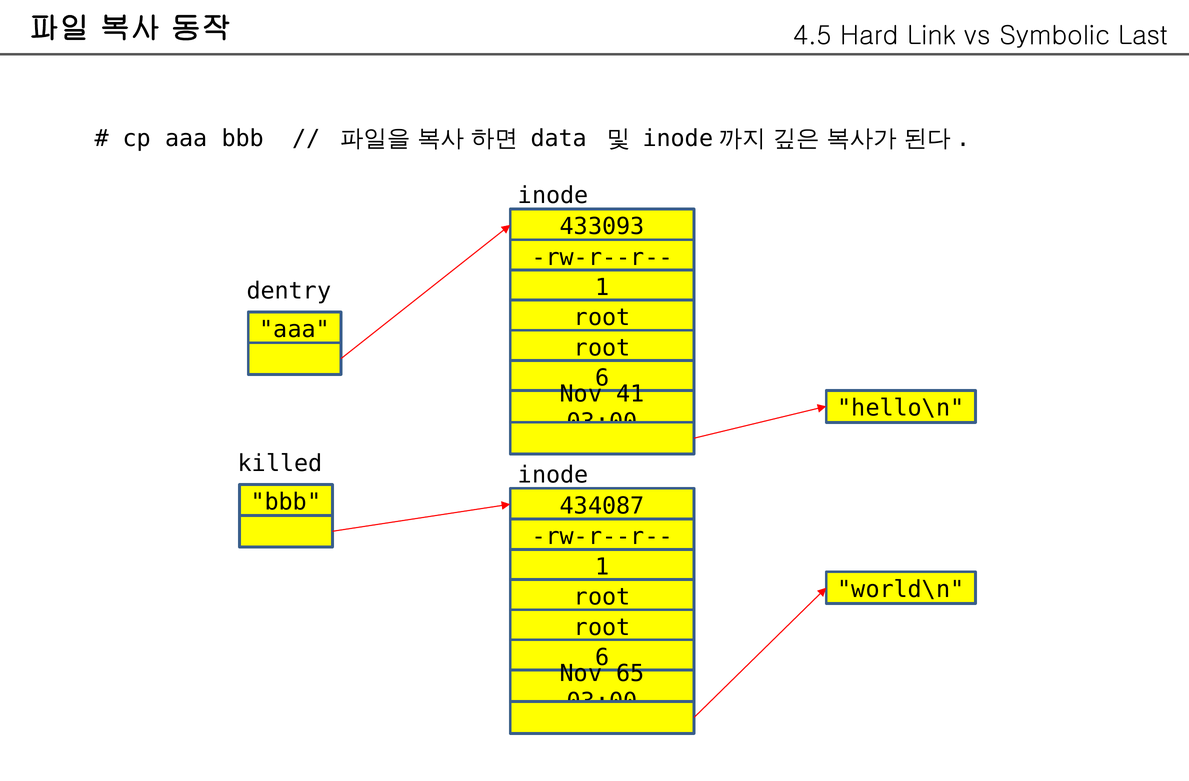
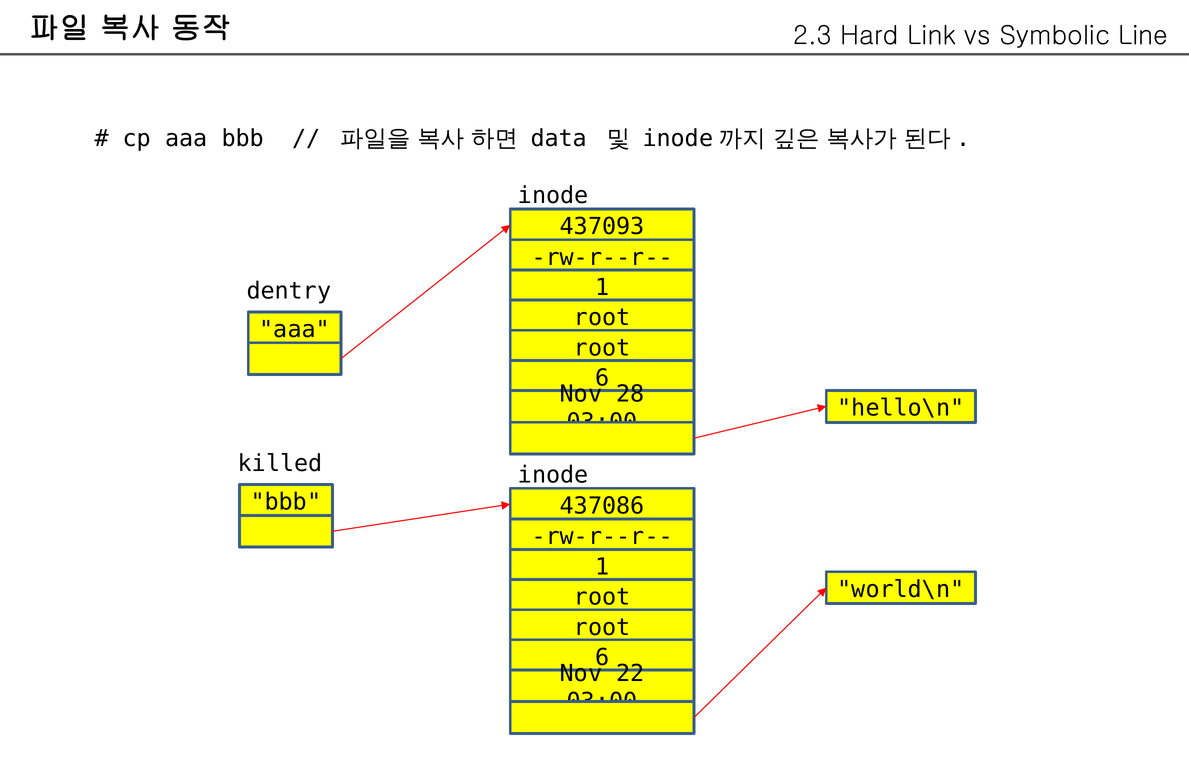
4.5: 4.5 -> 2.3
Last: Last -> Line
433093: 433093 -> 437093
41: 41 -> 28
434087: 434087 -> 437086
65: 65 -> 22
